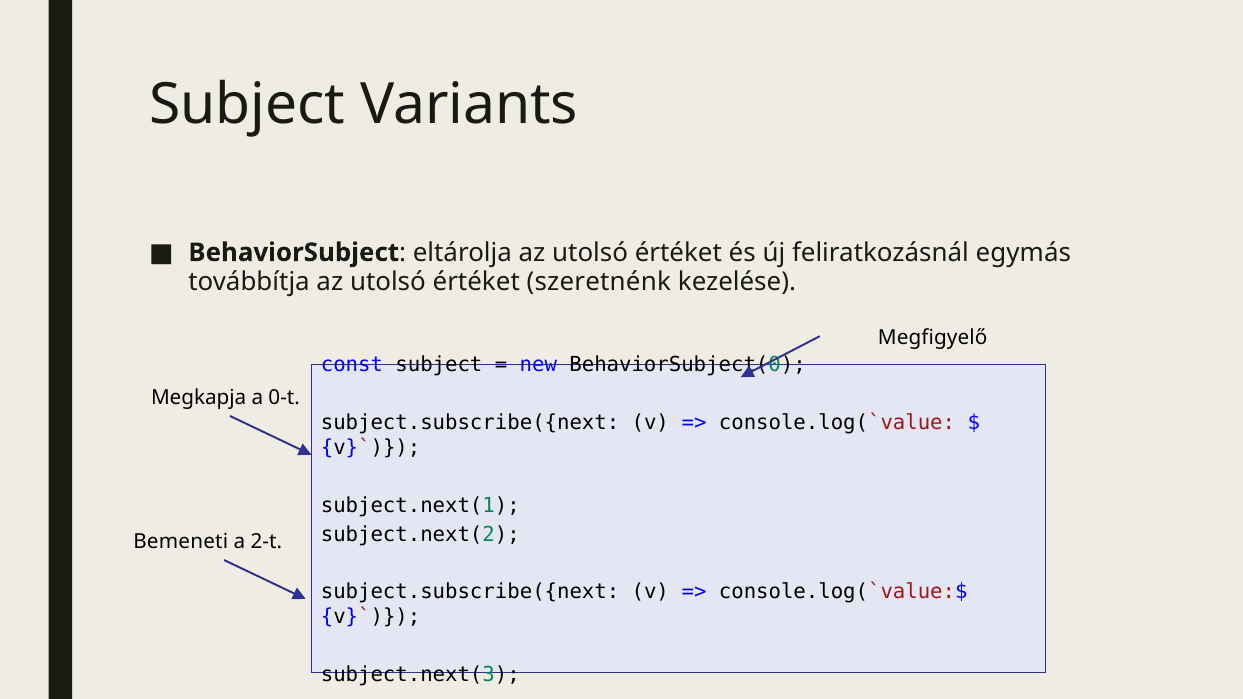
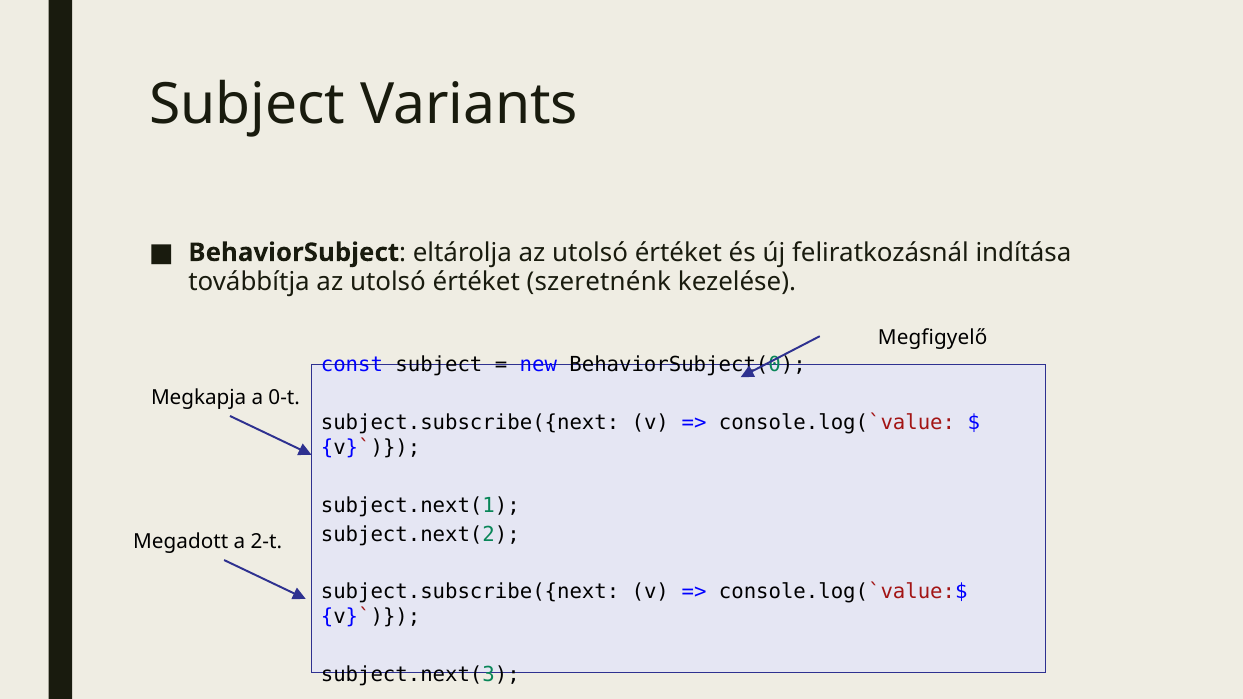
egymás: egymás -> indítása
Bemeneti: Bemeneti -> Megadott
